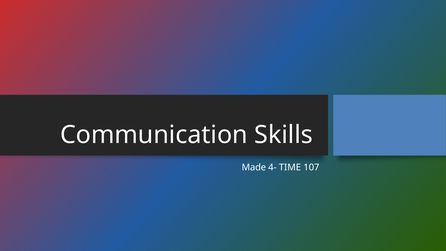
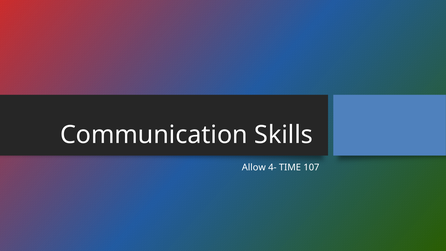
Made: Made -> Allow
